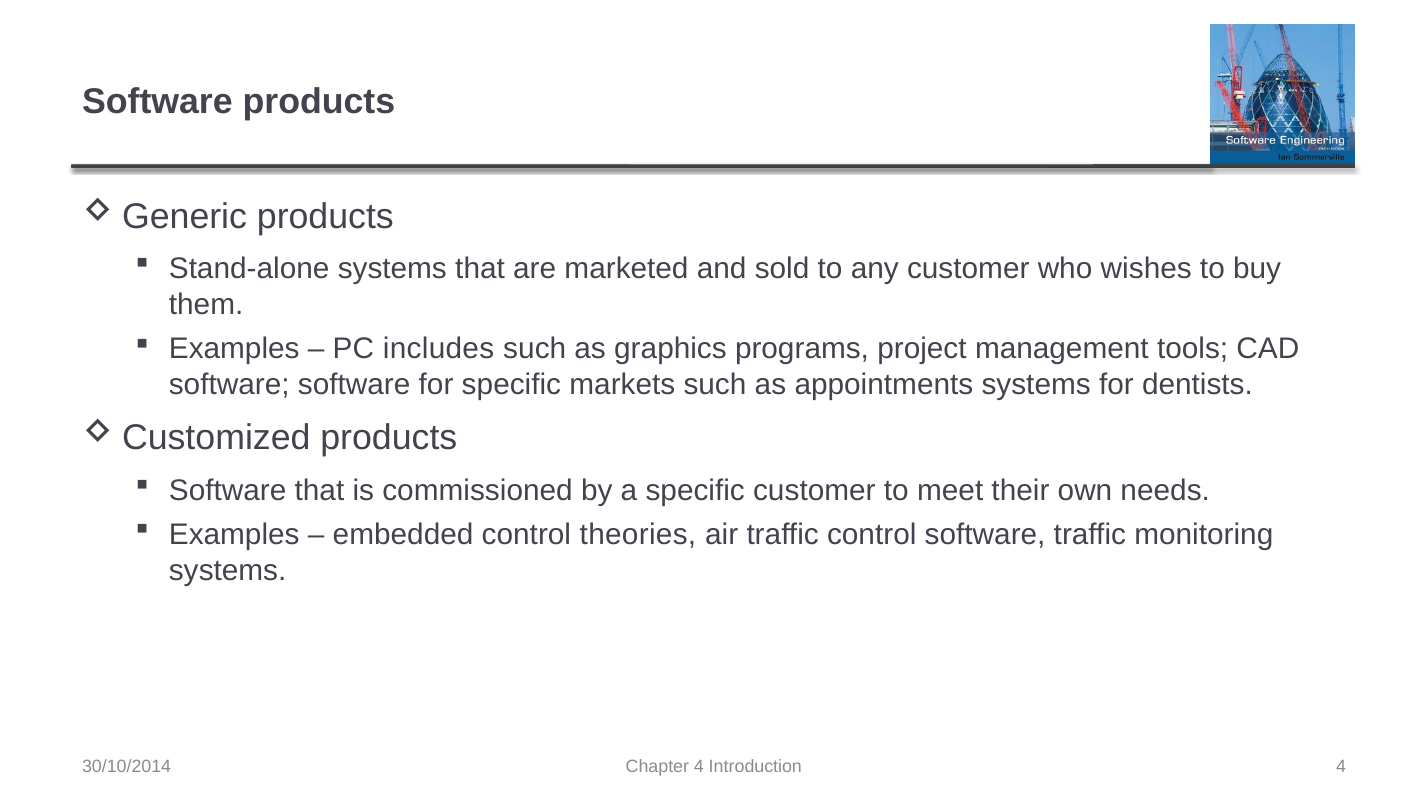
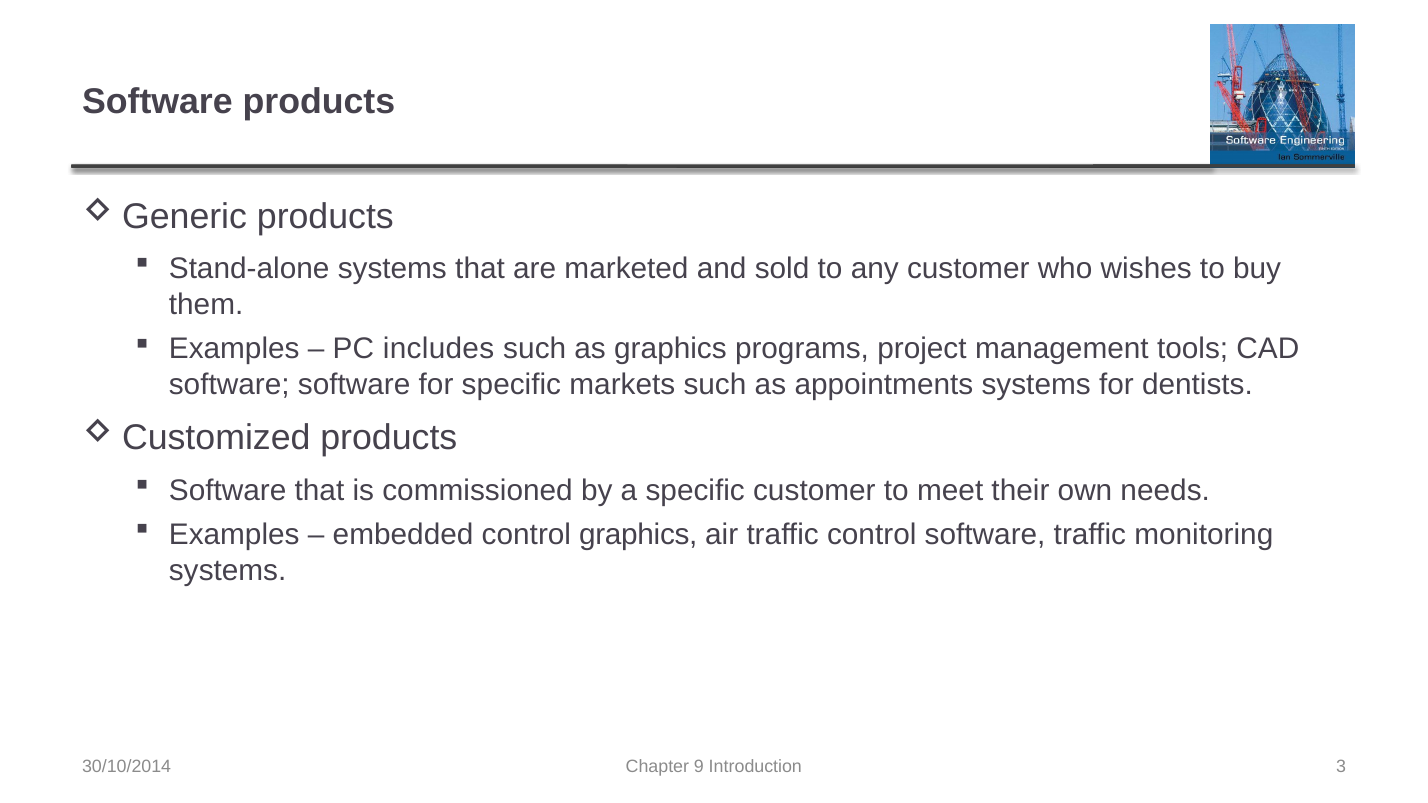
control theories: theories -> graphics
Chapter 4: 4 -> 9
30/10/2014 4: 4 -> 3
